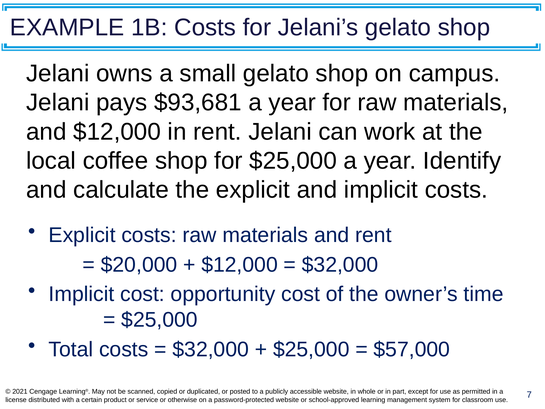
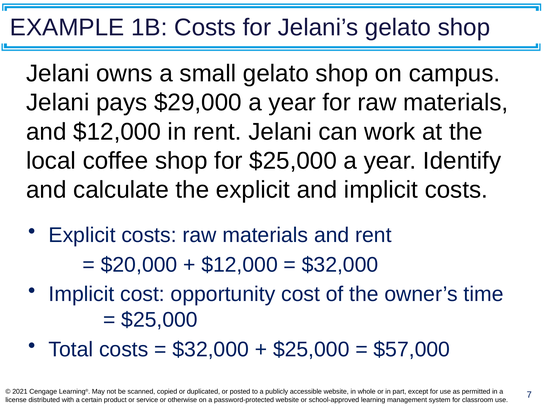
$93,681: $93,681 -> $29,000
